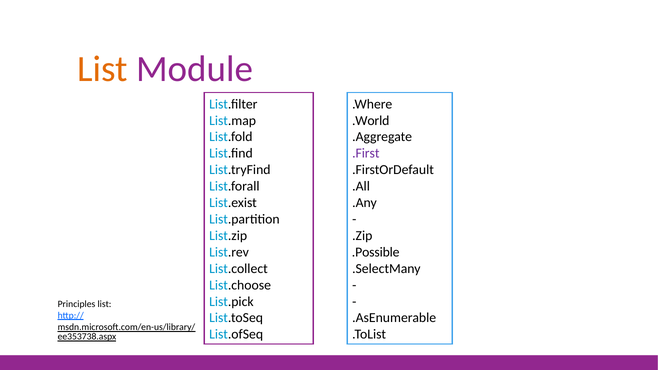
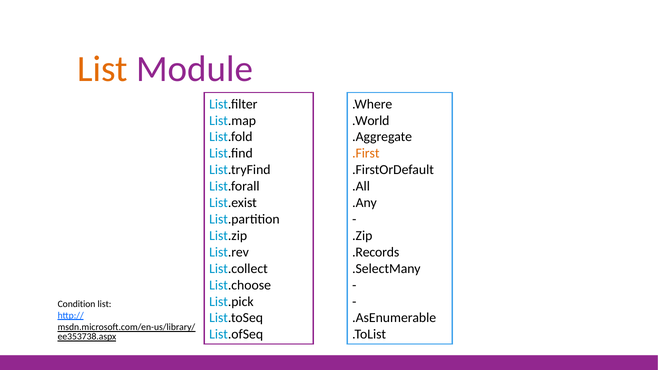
.First colour: purple -> orange
.Possible: .Possible -> .Records
Principles: Principles -> Condition
